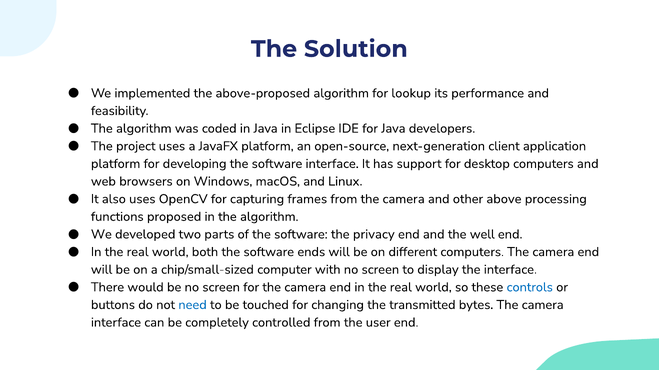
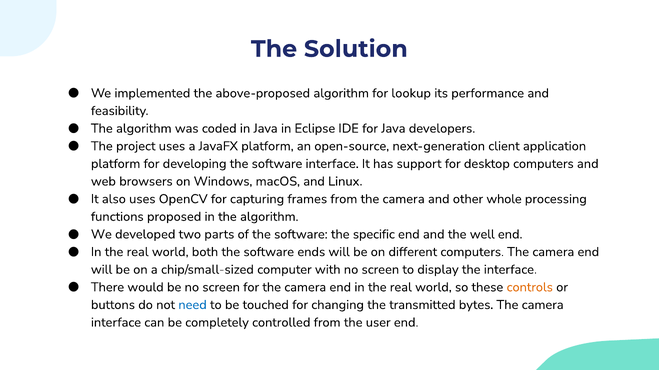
above: above -> whole
privacy: privacy -> specific
controls colour: blue -> orange
